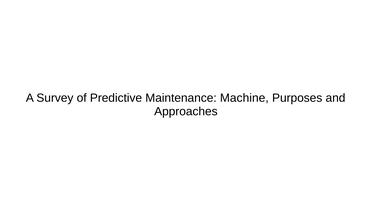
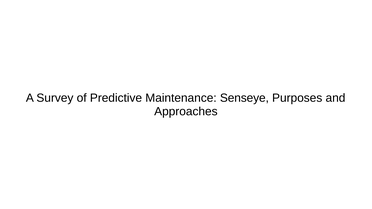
Machine: Machine -> Senseye
